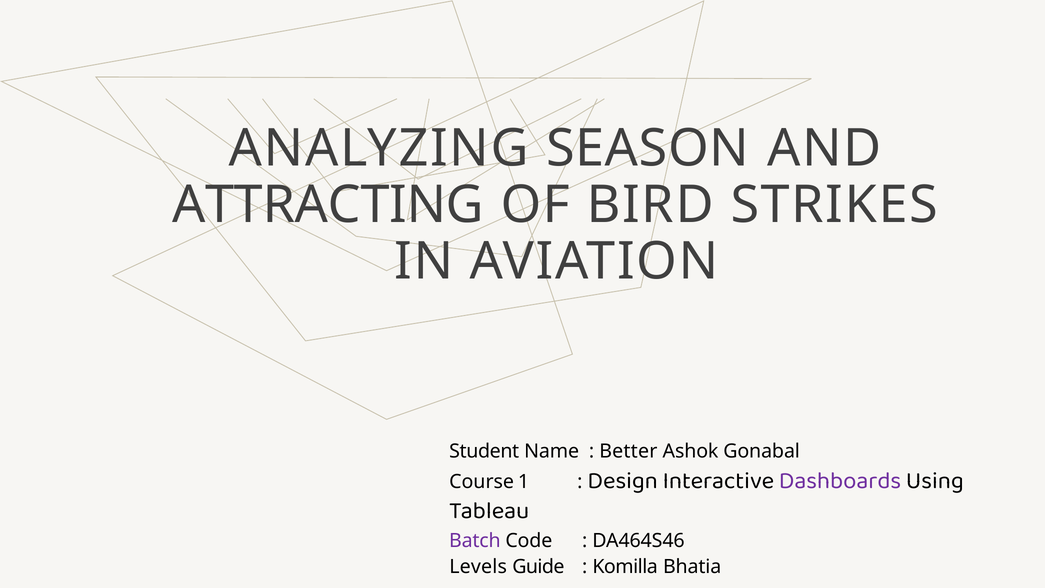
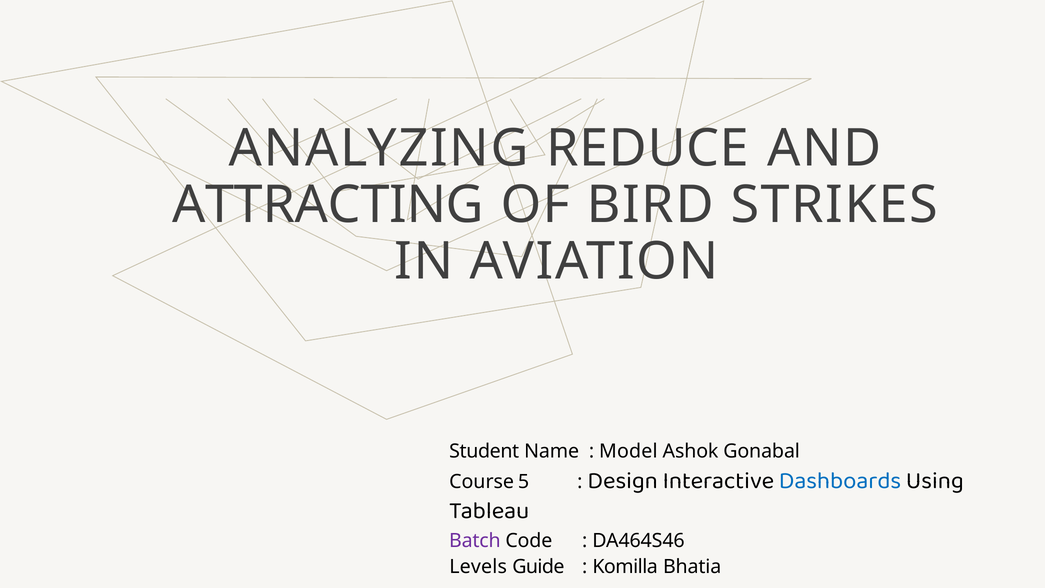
SEASON: SEASON -> REDUCE
Better: Better -> Model
1: 1 -> 5
Dashboards colour: purple -> blue
